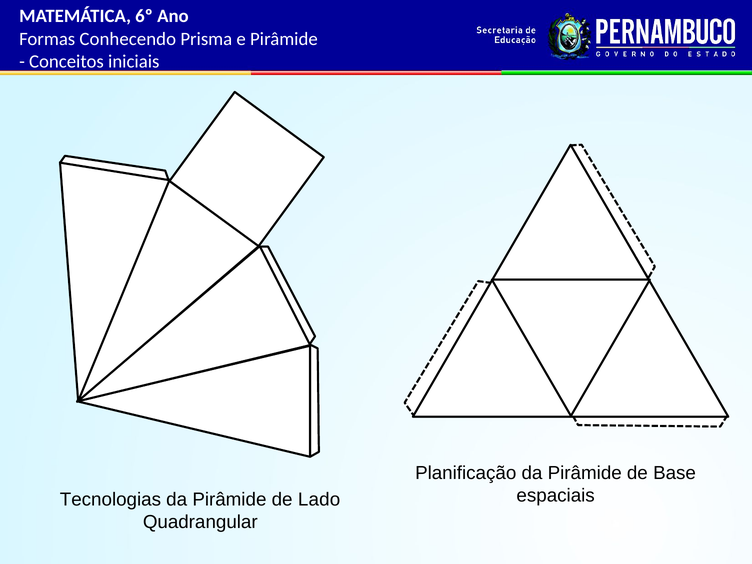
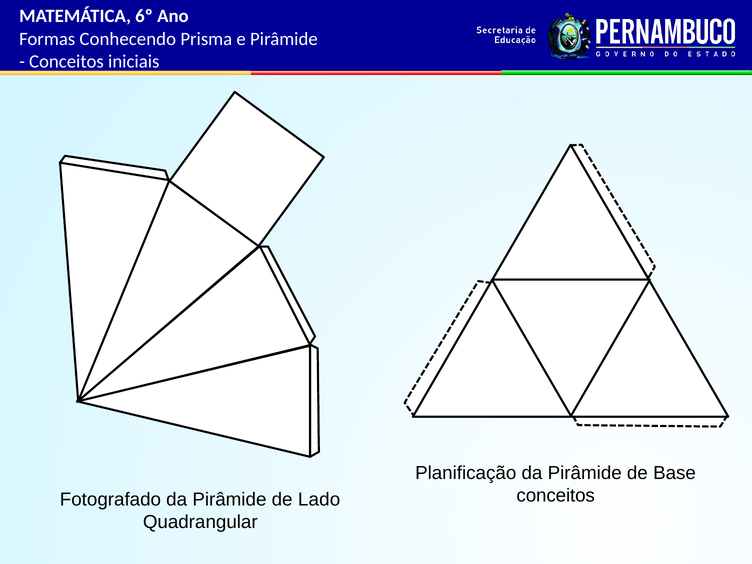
espaciais at (556, 496): espaciais -> conceitos
Tecnologias: Tecnologias -> Fotografado
